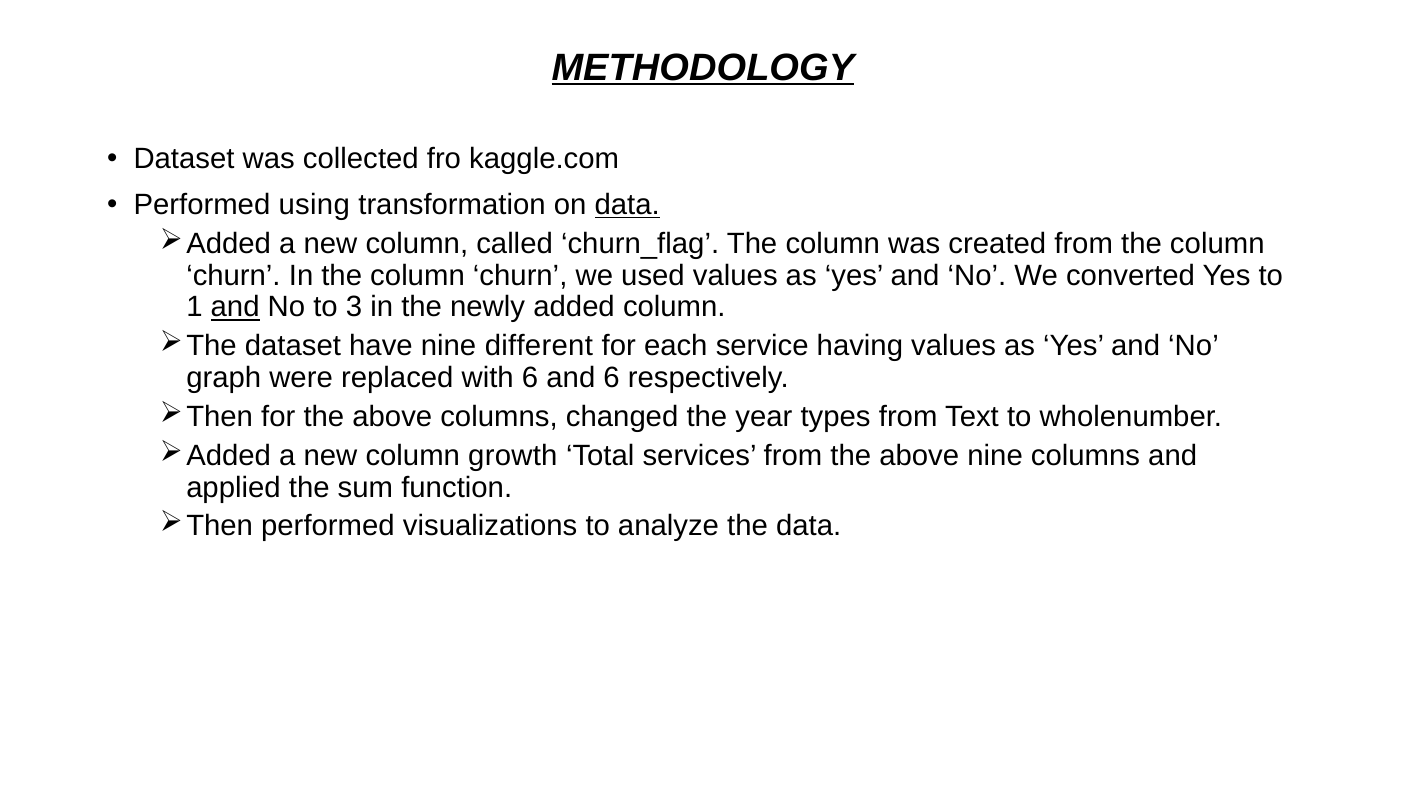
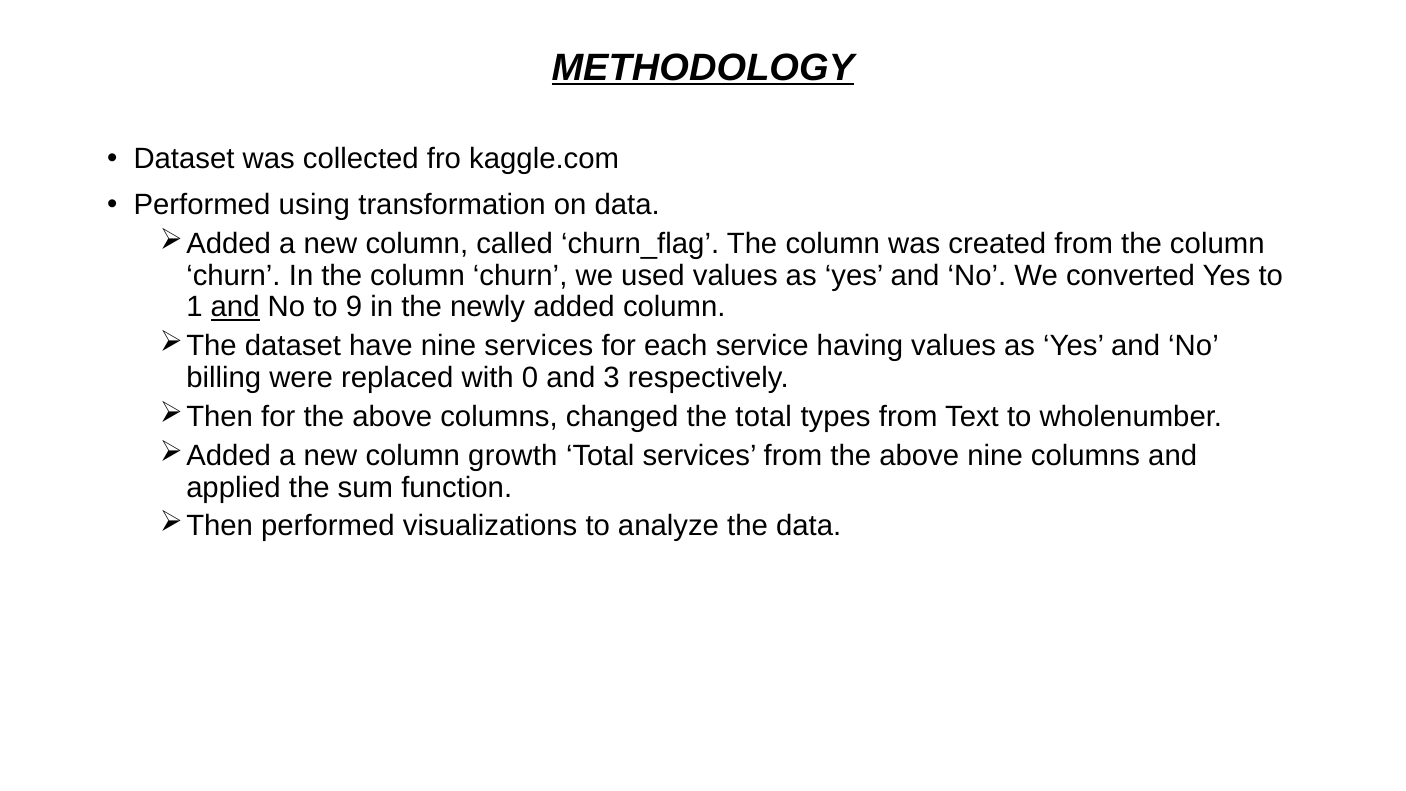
data at (627, 205) underline: present -> none
3: 3 -> 9
nine different: different -> services
graph: graph -> billing
with 6: 6 -> 0
and 6: 6 -> 3
the year: year -> total
